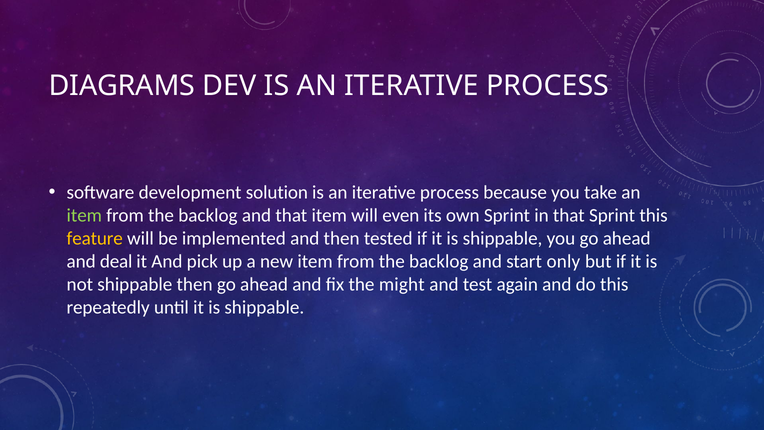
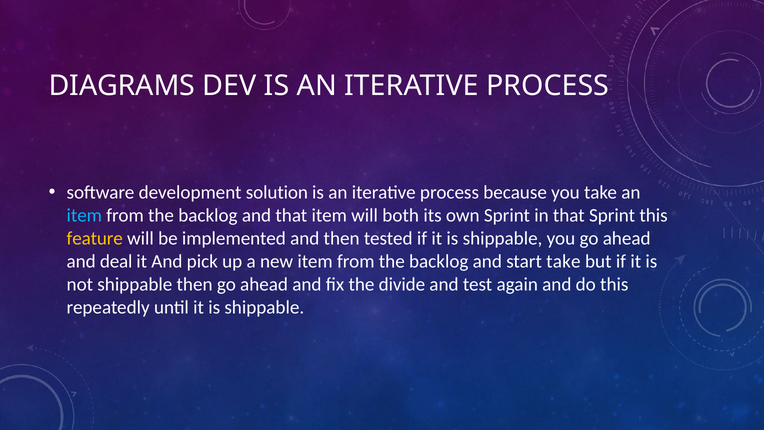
item at (84, 215) colour: light green -> light blue
even: even -> both
start only: only -> take
might: might -> divide
